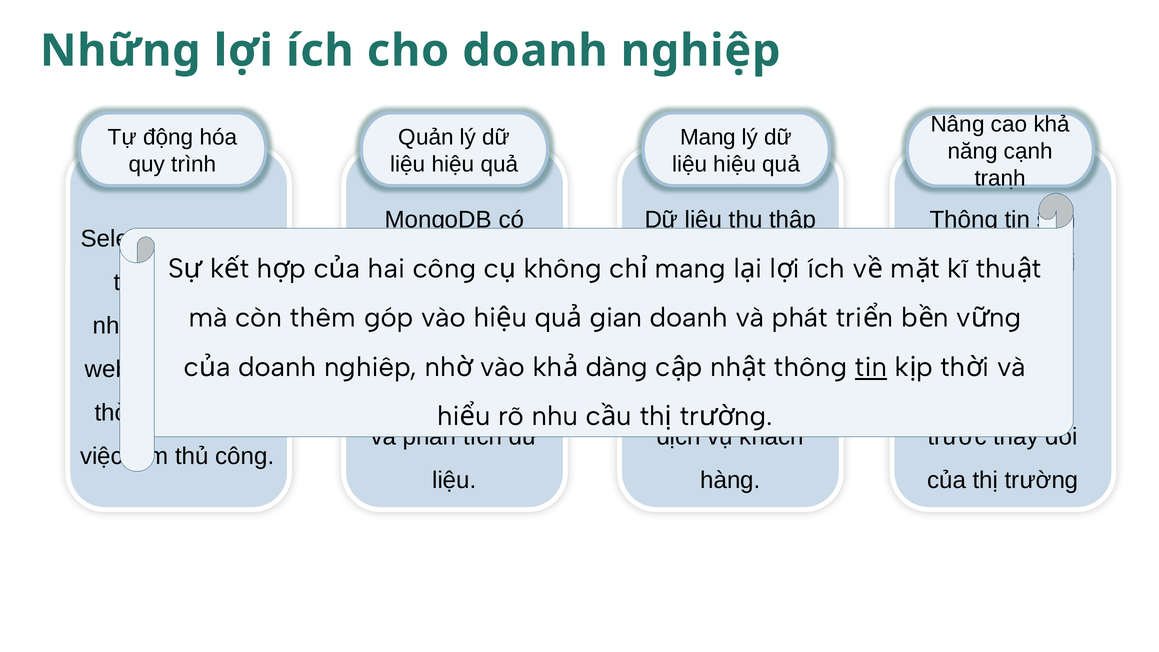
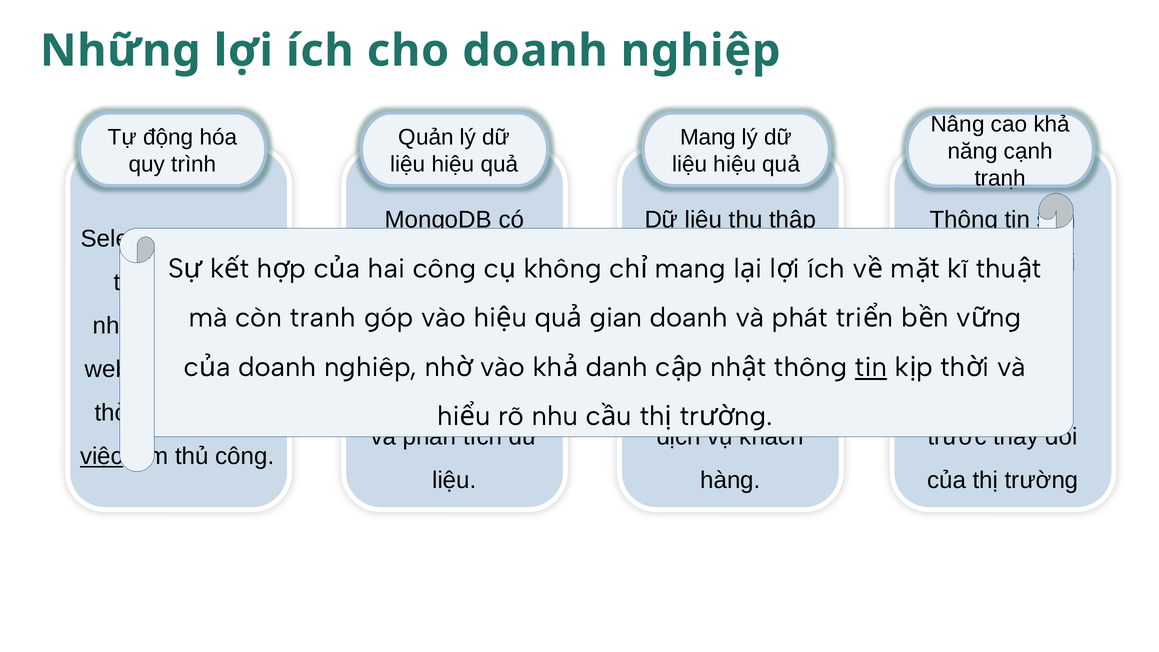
thêm at (323, 318): thêm -> tranh
dàng at (617, 367): dàng -> danh
việc at (102, 456) underline: none -> present
